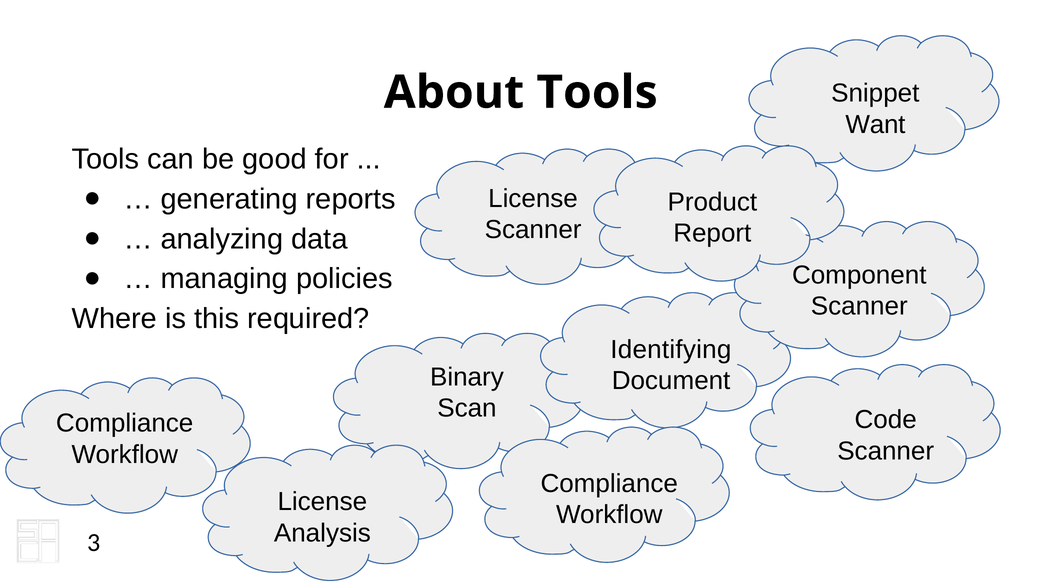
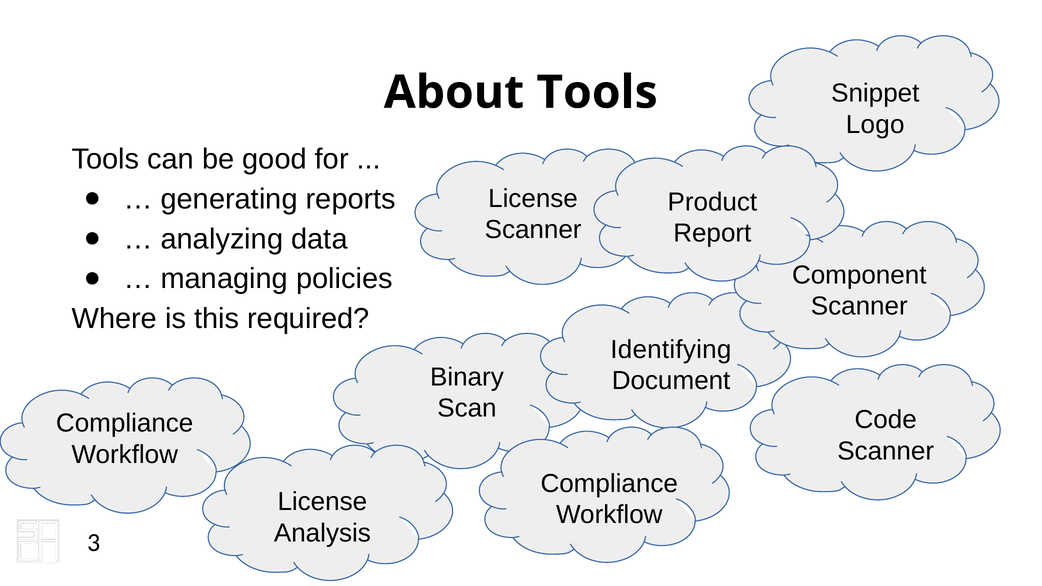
Want: Want -> Logo
